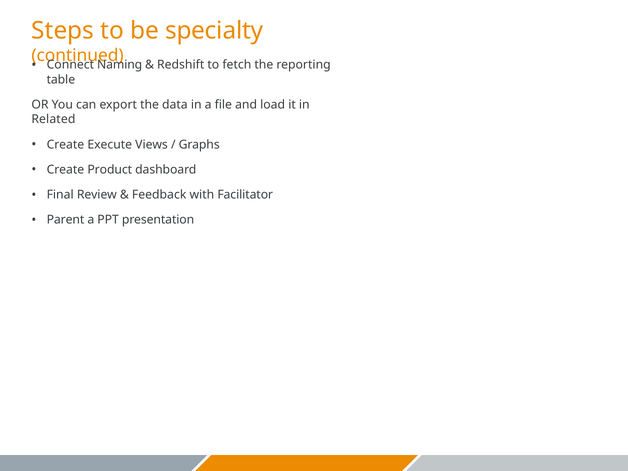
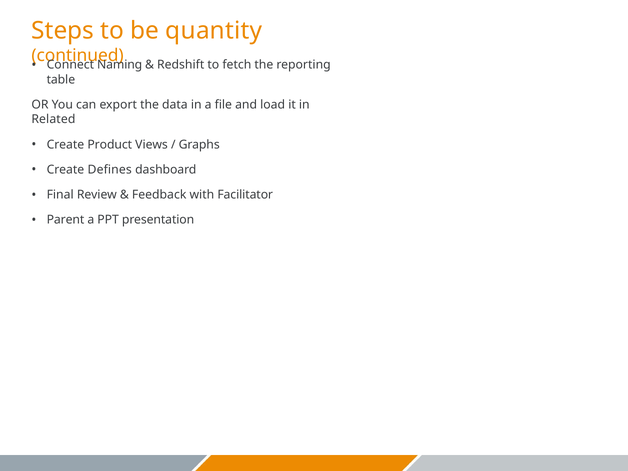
specialty: specialty -> quantity
Execute: Execute -> Product
Product: Product -> Defines
